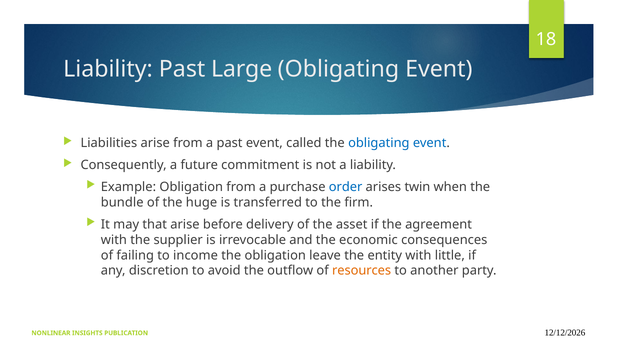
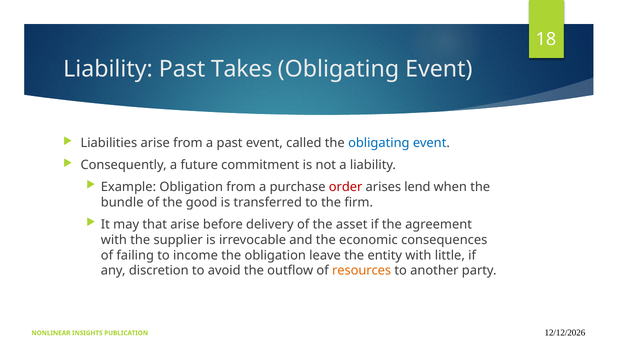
Large: Large -> Takes
order colour: blue -> red
twin: twin -> lend
huge: huge -> good
